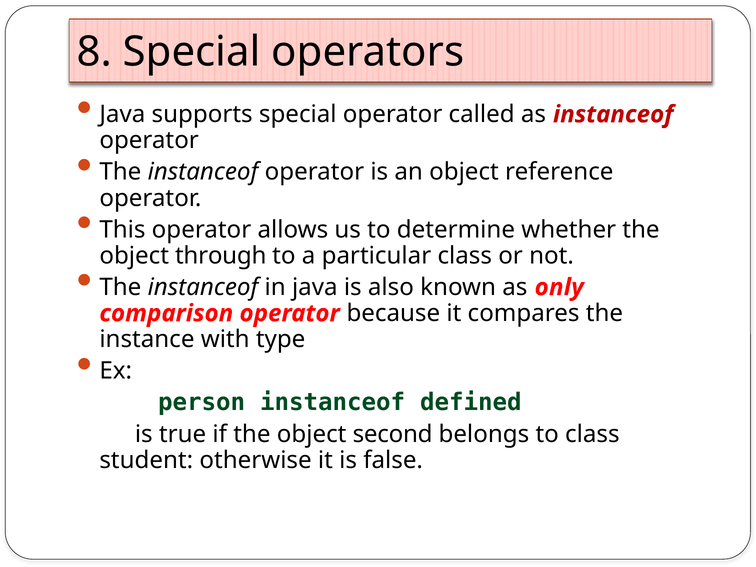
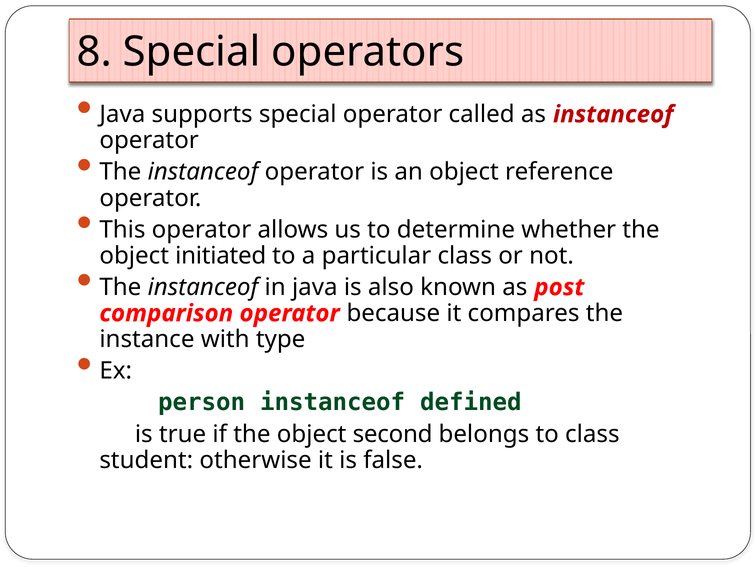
through: through -> initiated
only: only -> post
